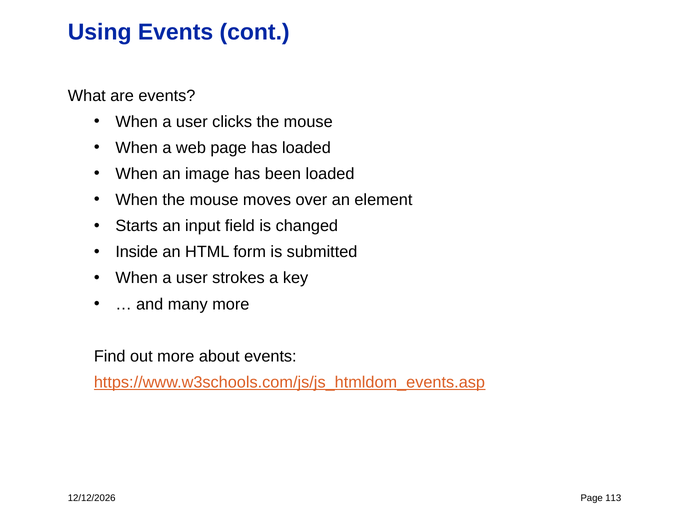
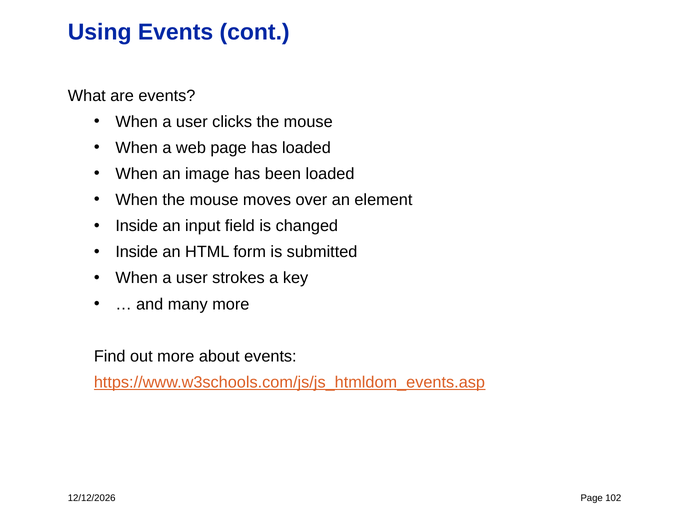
Starts at (137, 226): Starts -> Inside
113: 113 -> 102
